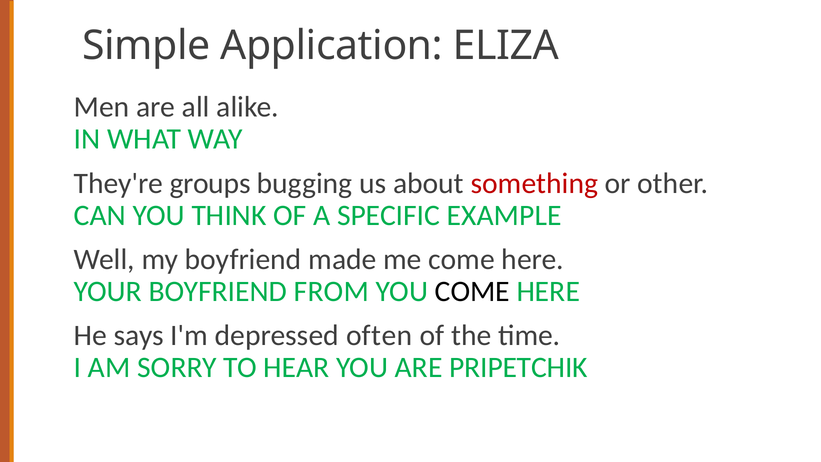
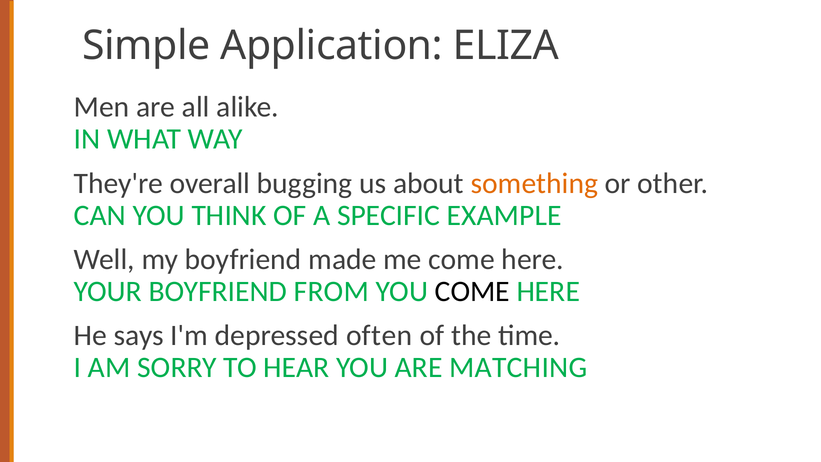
groups: groups -> overall
something colour: red -> orange
PRIPETCHIK: PRIPETCHIK -> MATCHING
